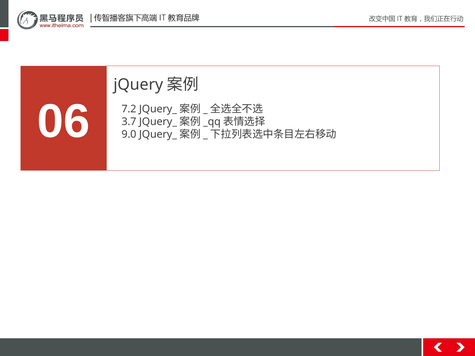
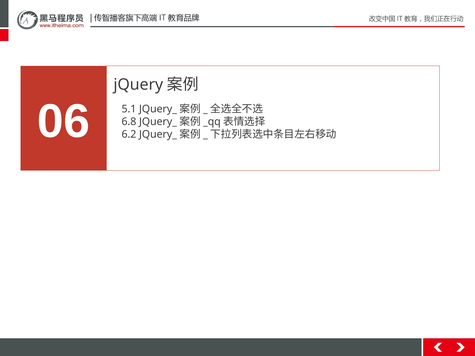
7.2: 7.2 -> 5.1
3.7: 3.7 -> 6.8
9.0: 9.0 -> 6.2
